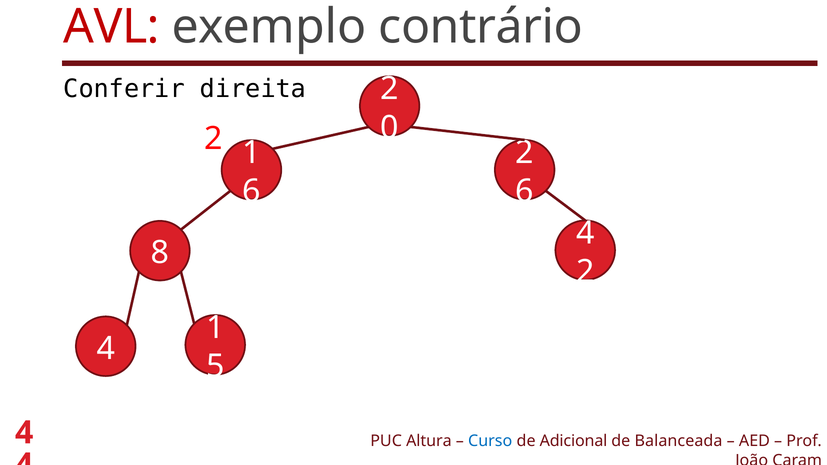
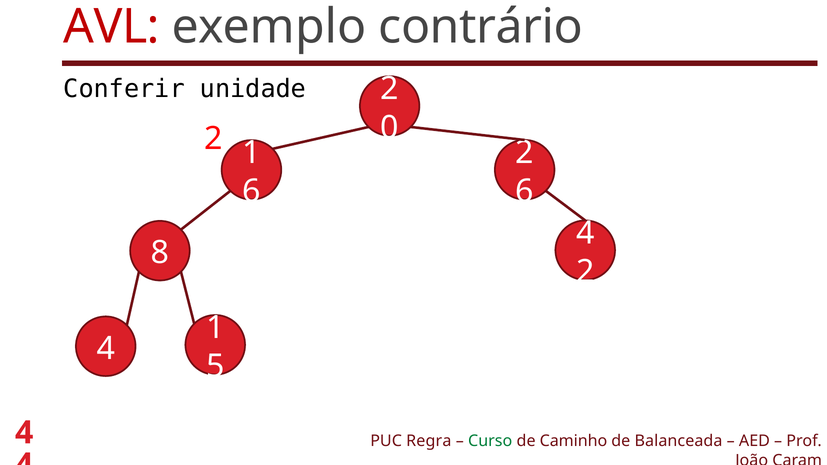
direita: direita -> unidade
Altura: Altura -> Regra
Curso colour: blue -> green
Adicional: Adicional -> Caminho
